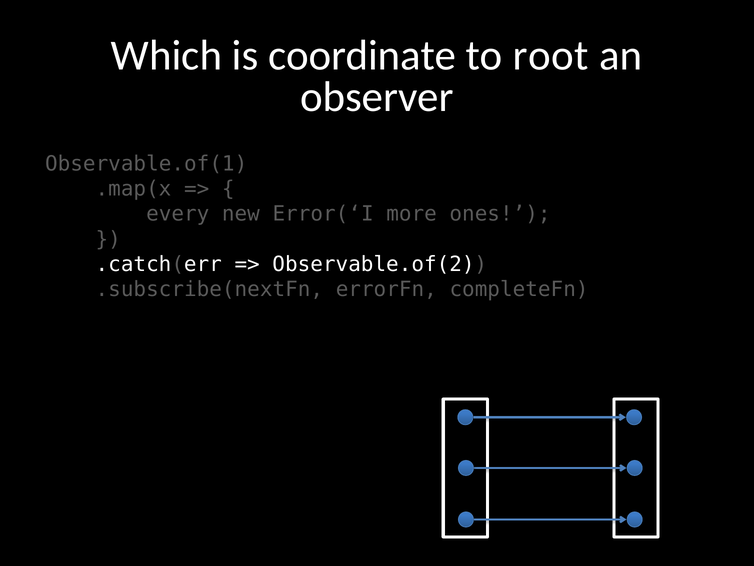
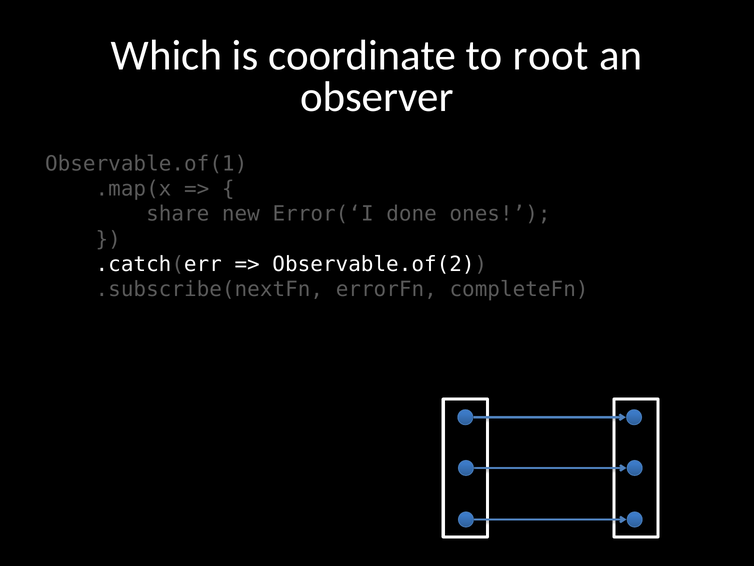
every: every -> share
more: more -> done
